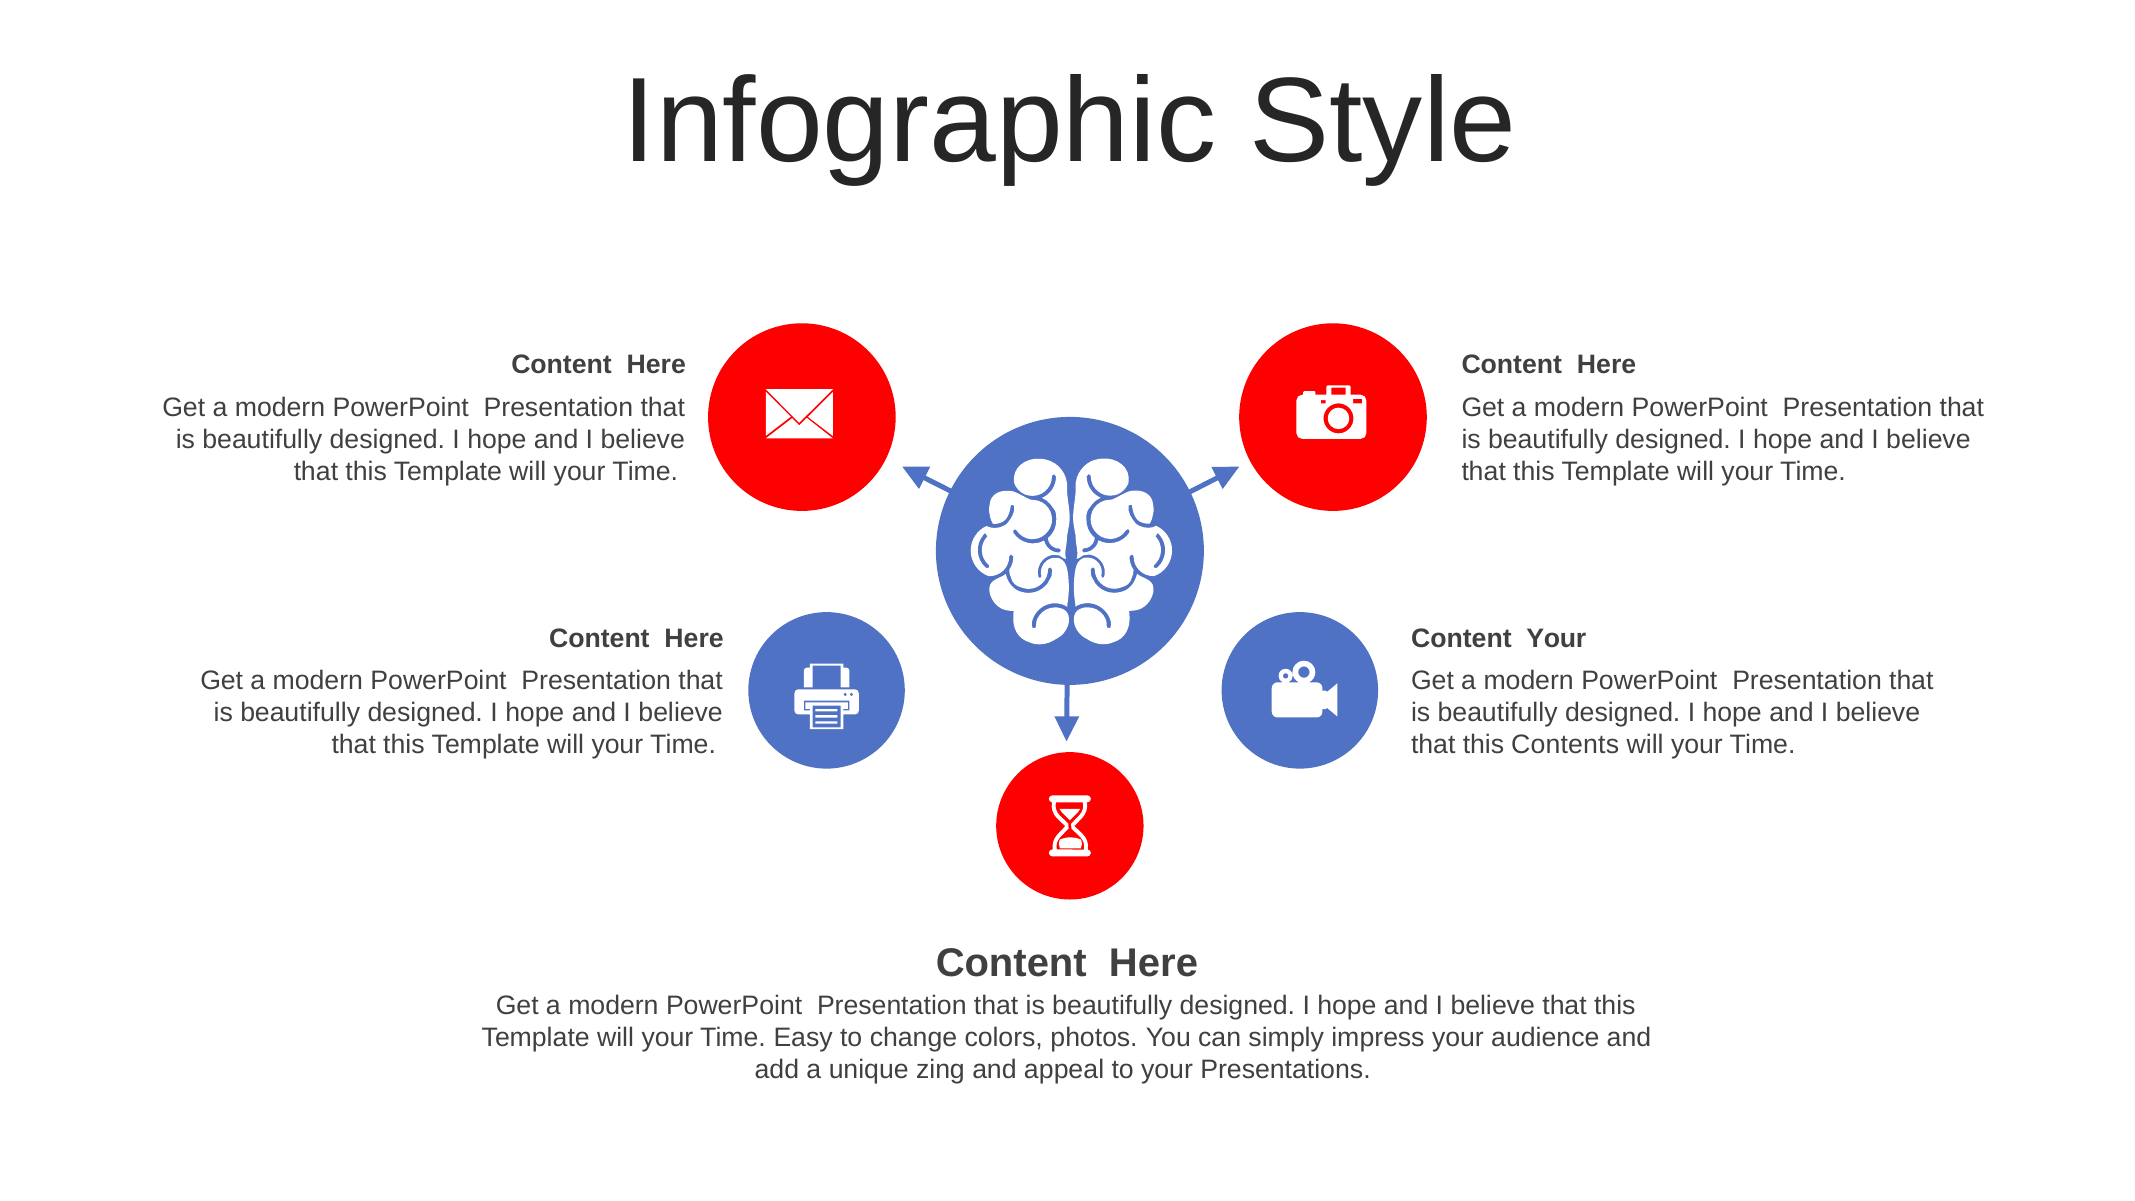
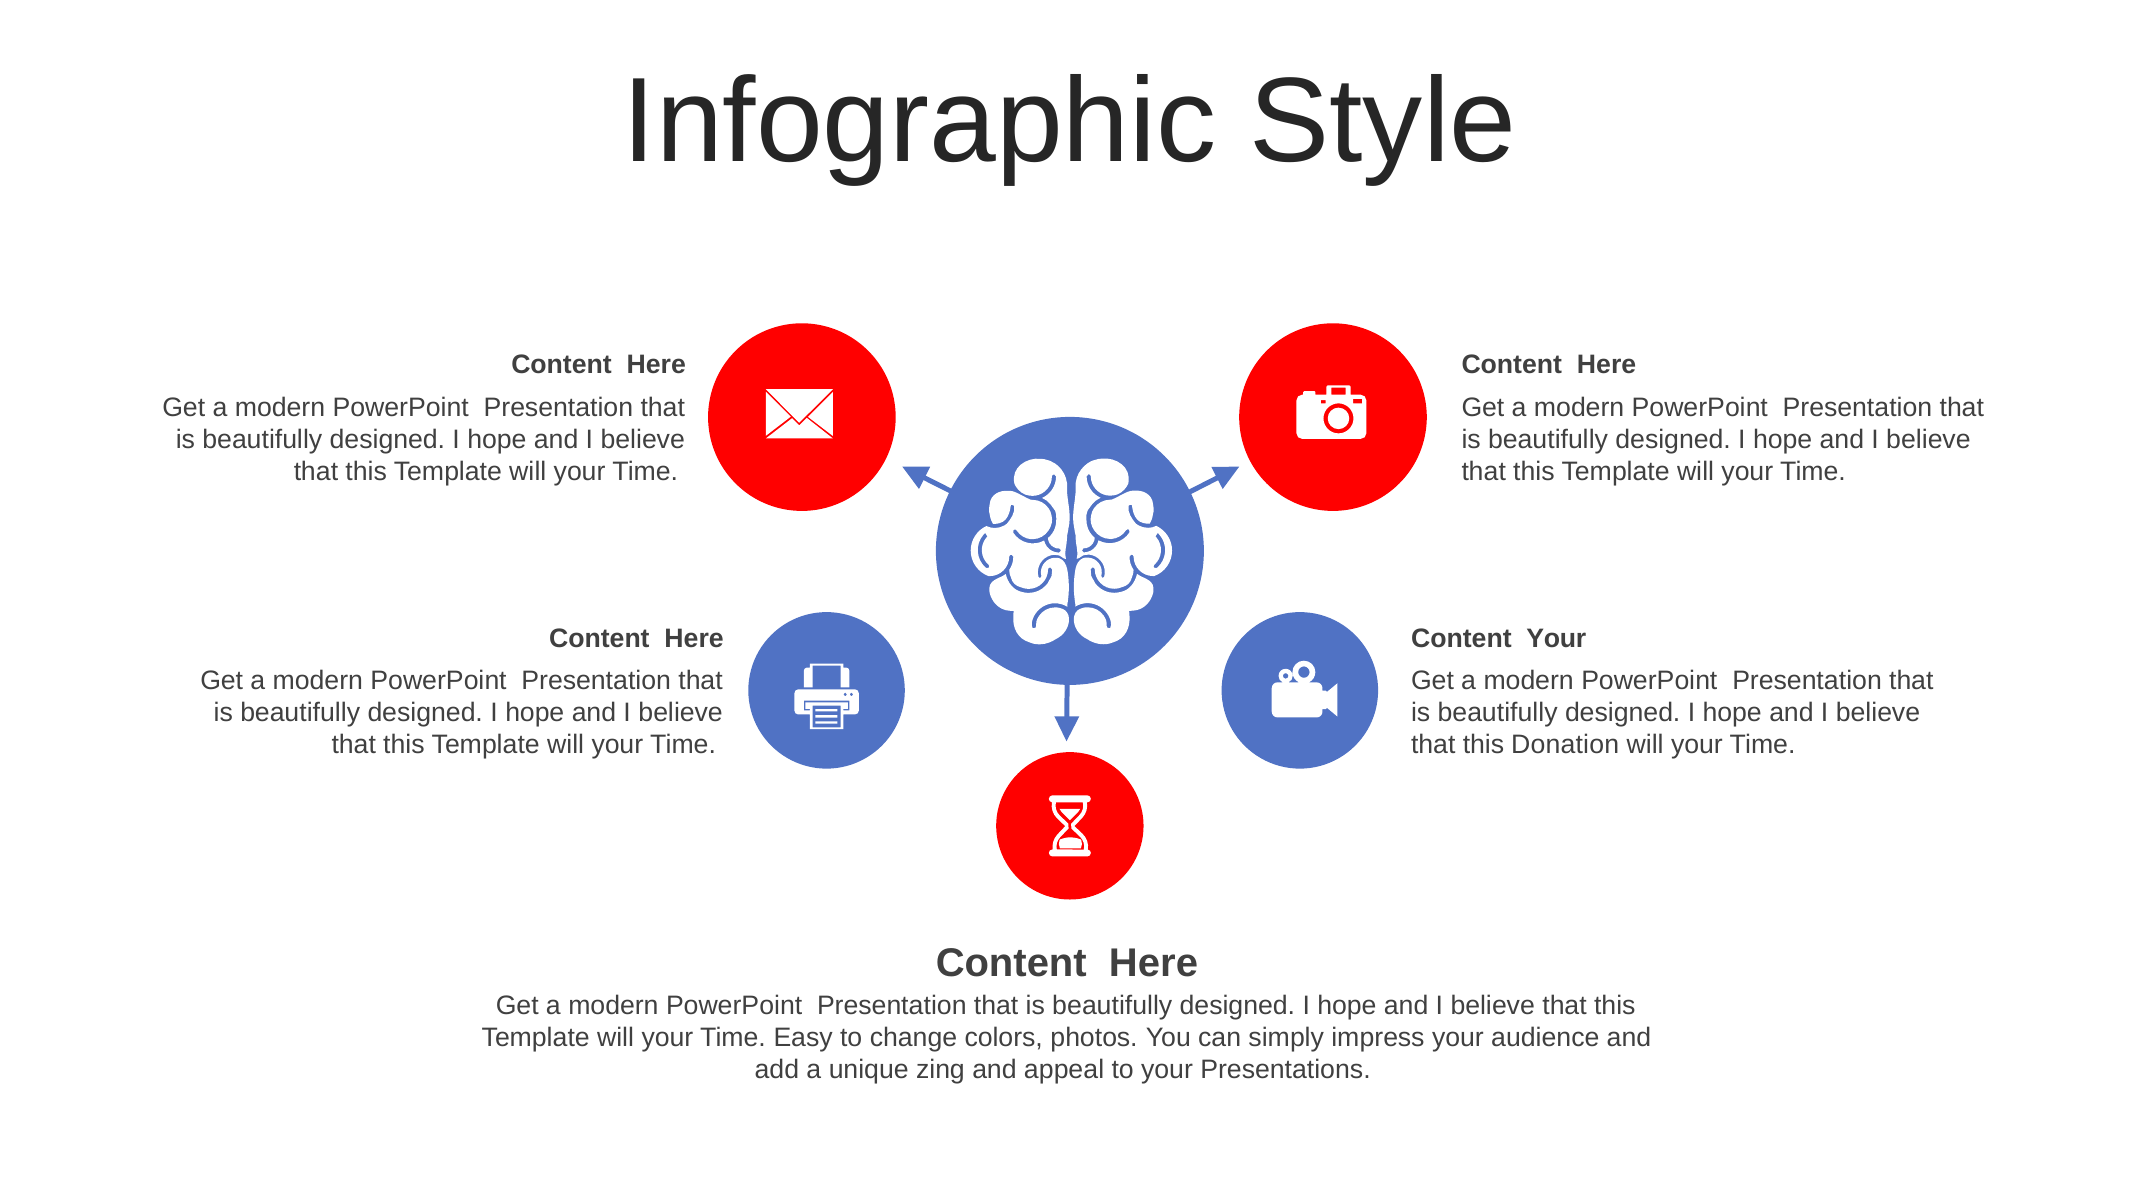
Contents: Contents -> Donation
